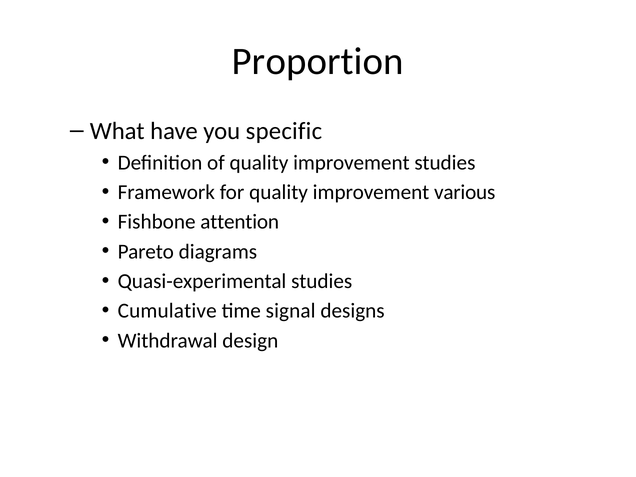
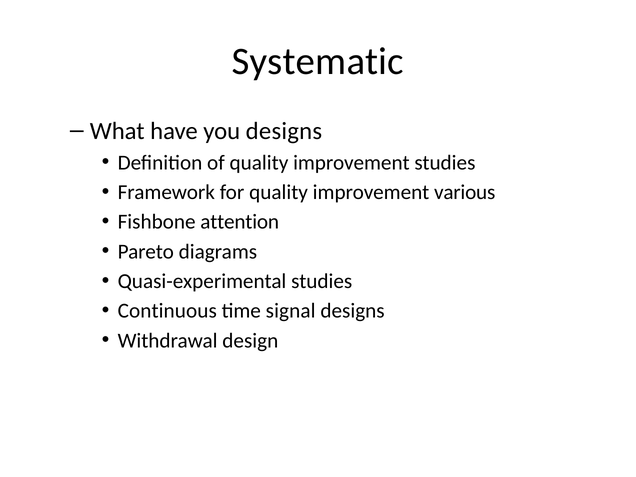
Proportion: Proportion -> Systematic
you specific: specific -> designs
Cumulative: Cumulative -> Continuous
